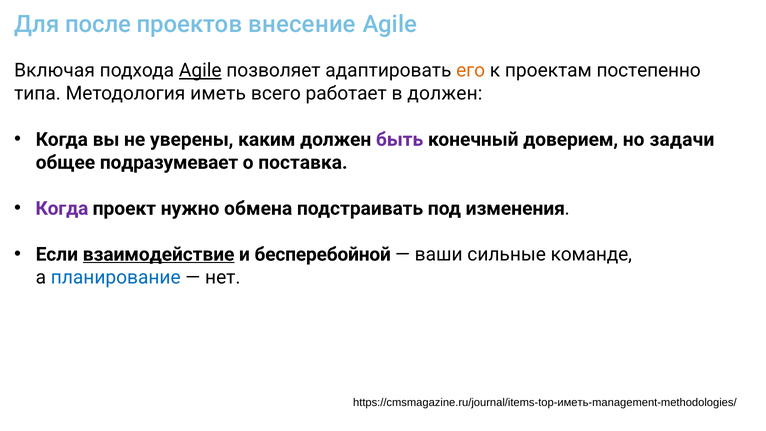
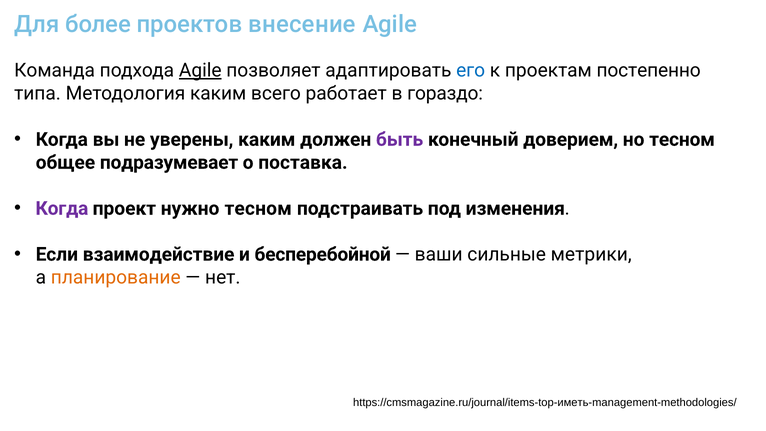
после: после -> более
Включая: Включая -> Команда
его colour: orange -> blue
Методология иметь: иметь -> каким
в должен: должен -> гораздо
но задачи: задачи -> тесном
нужно обмена: обмена -> тесном
взаимодействие underline: present -> none
команде: команде -> метрики
планирование colour: blue -> orange
